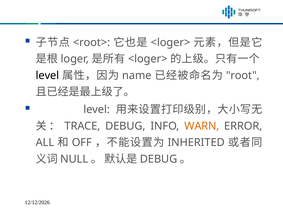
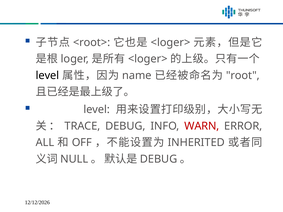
WARN colour: orange -> red
